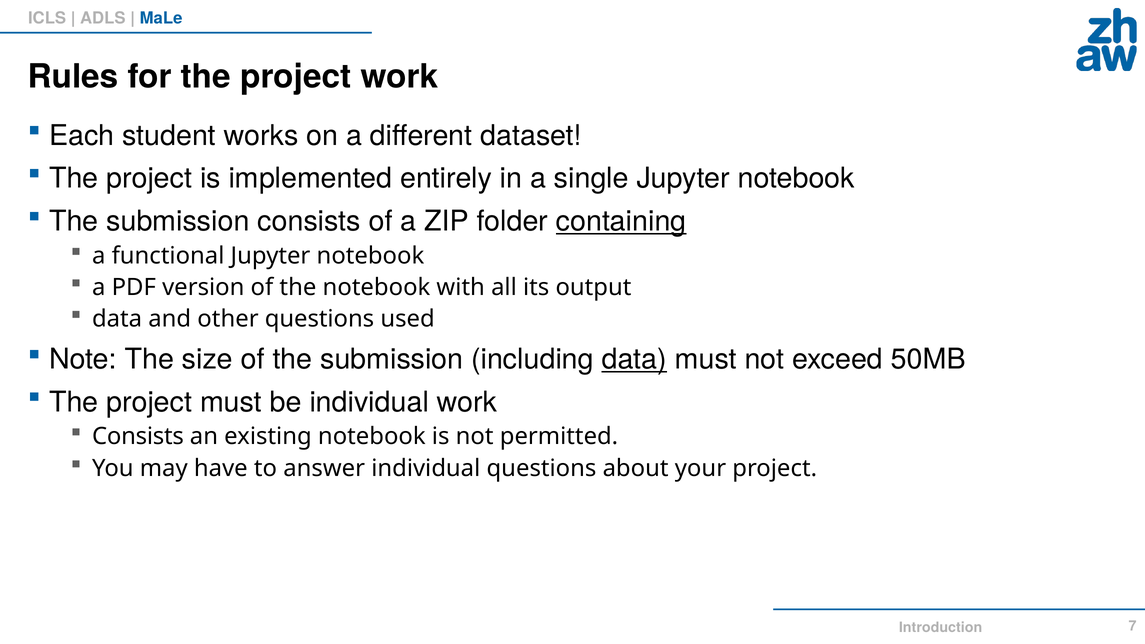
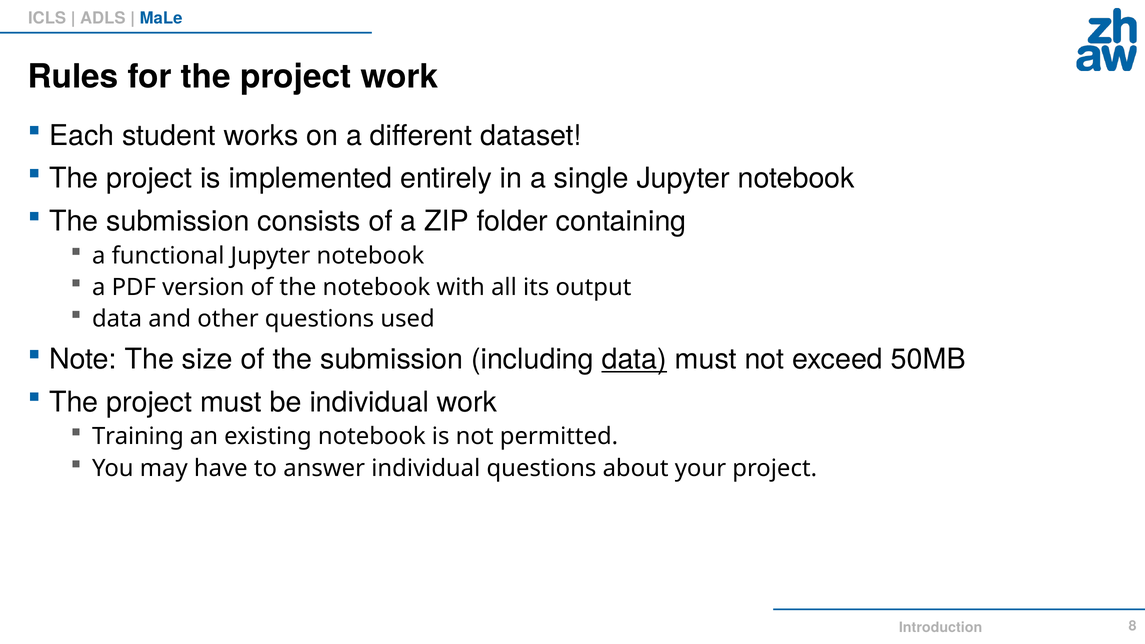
containing underline: present -> none
Consists at (138, 436): Consists -> Training
7: 7 -> 8
